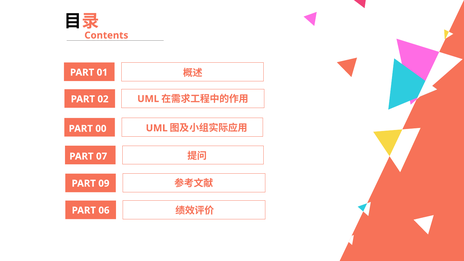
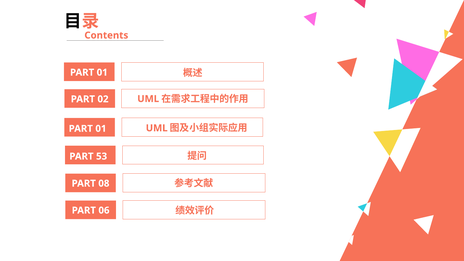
00 at (101, 129): 00 -> 01
07: 07 -> 53
09: 09 -> 08
